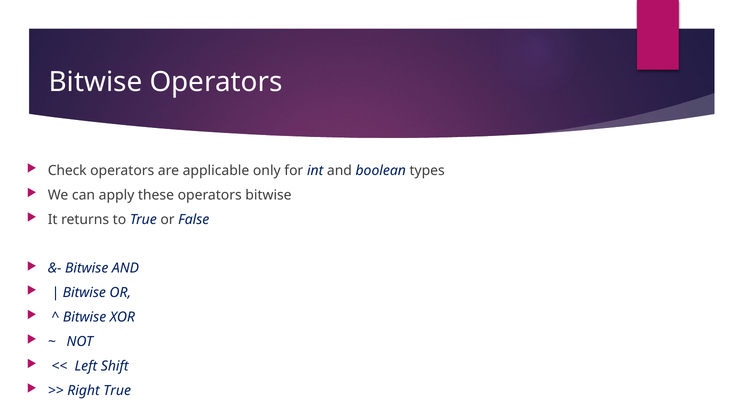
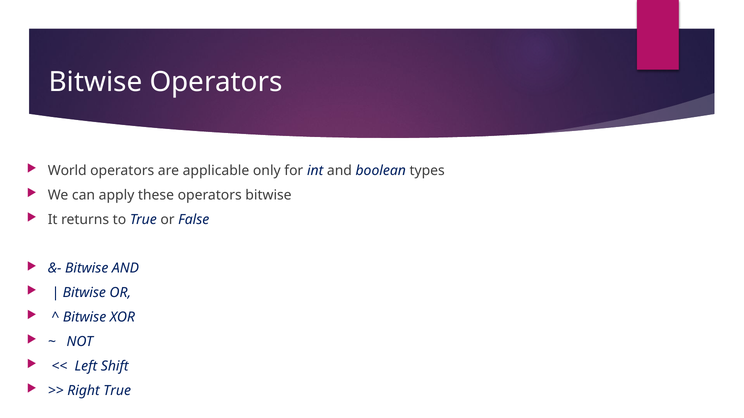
Check: Check -> World
